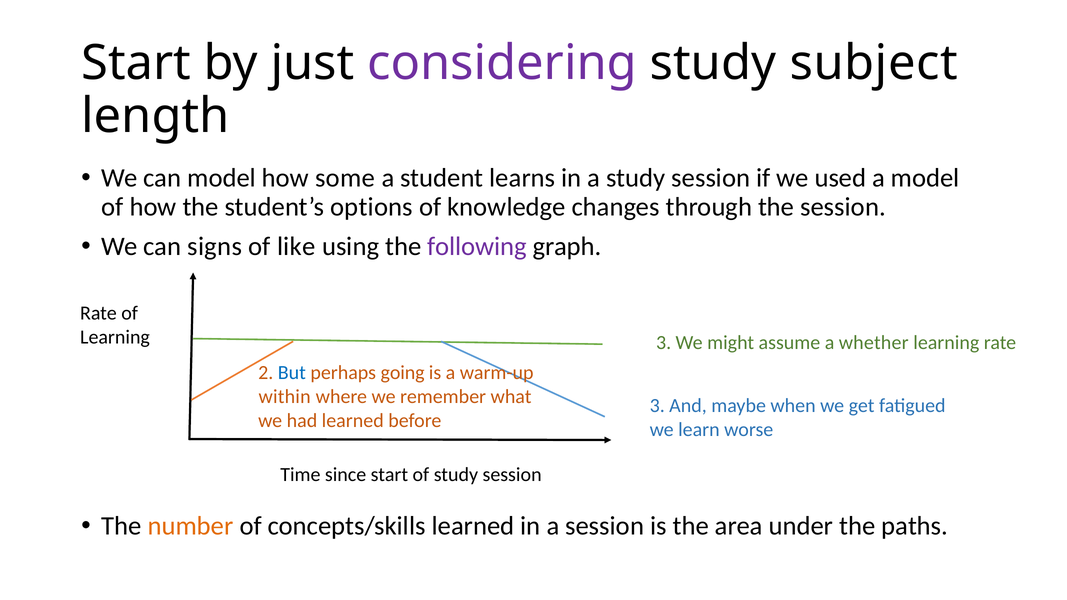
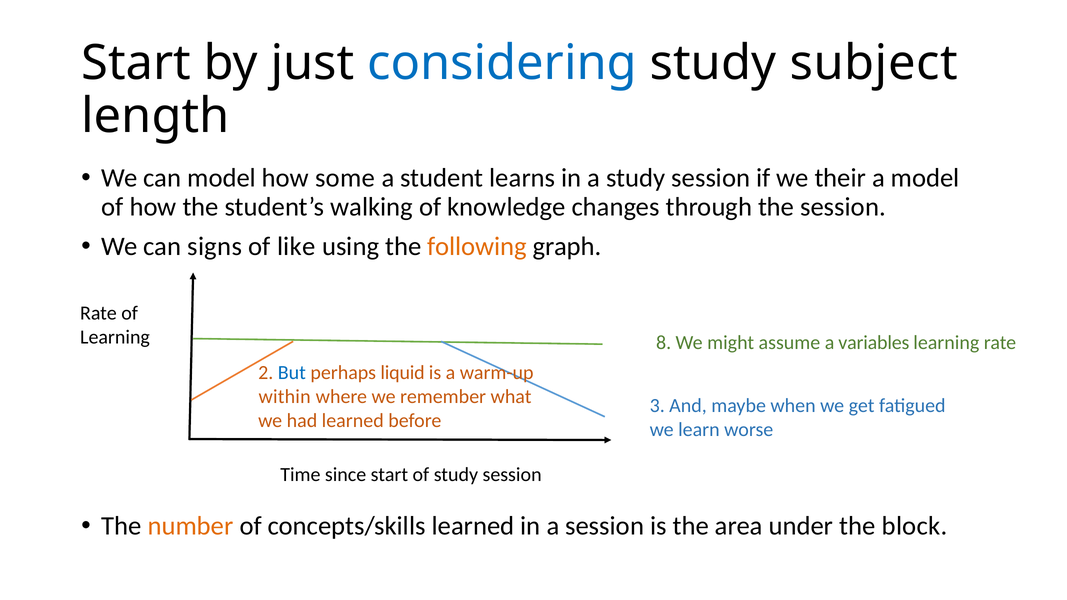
considering colour: purple -> blue
used: used -> their
options: options -> walking
following colour: purple -> orange
Learning 3: 3 -> 8
whether: whether -> variables
going: going -> liquid
paths: paths -> block
